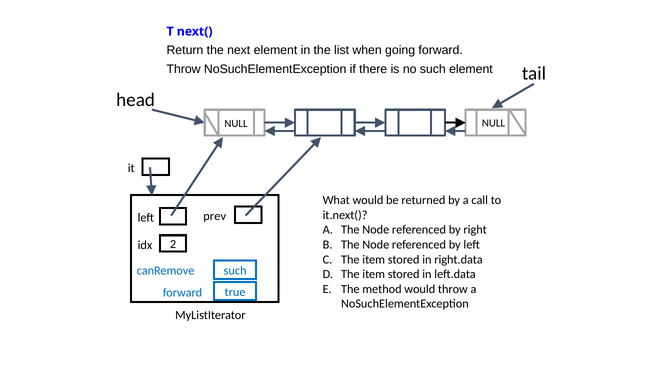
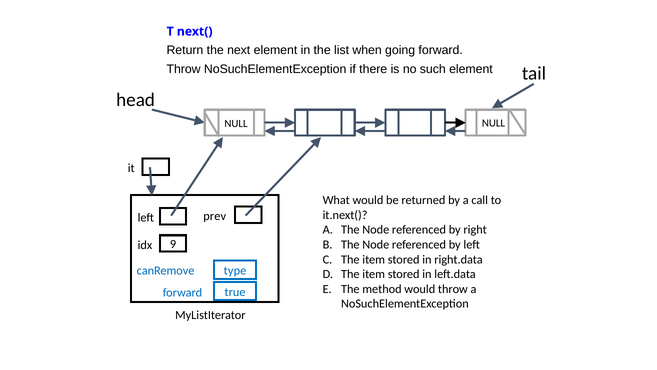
2: 2 -> 9
canRemove such: such -> type
